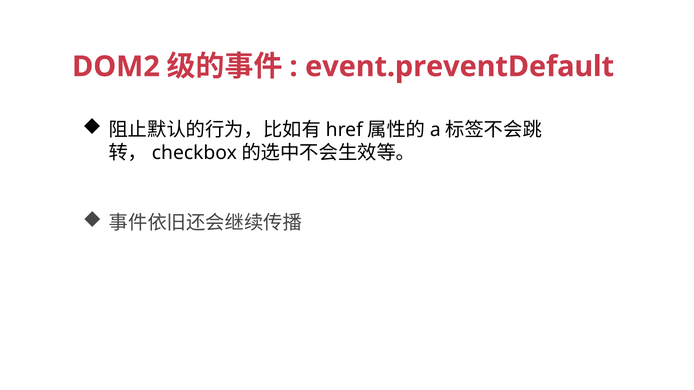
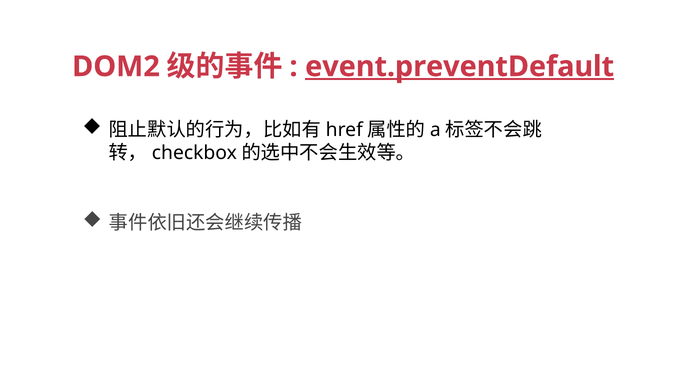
event.preventDefault underline: none -> present
